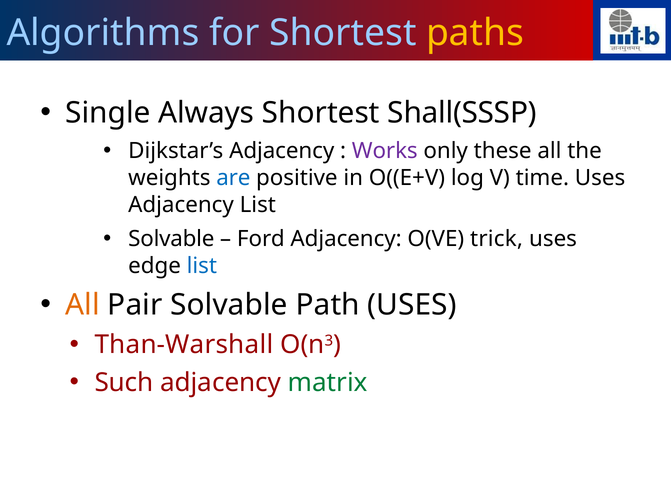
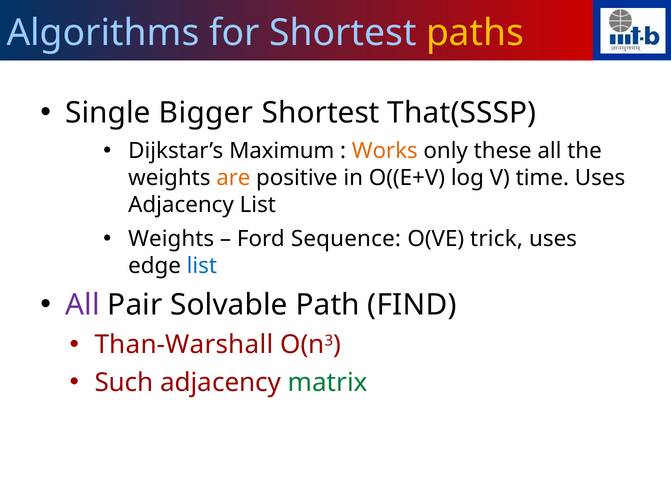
Always: Always -> Bigger
Shall(SSSP: Shall(SSSP -> That(SSSP
Dijkstar’s Adjacency: Adjacency -> Maximum
Works colour: purple -> orange
are colour: blue -> orange
Solvable at (171, 239): Solvable -> Weights
Ford Adjacency: Adjacency -> Sequence
All at (83, 305) colour: orange -> purple
Path USES: USES -> FIND
